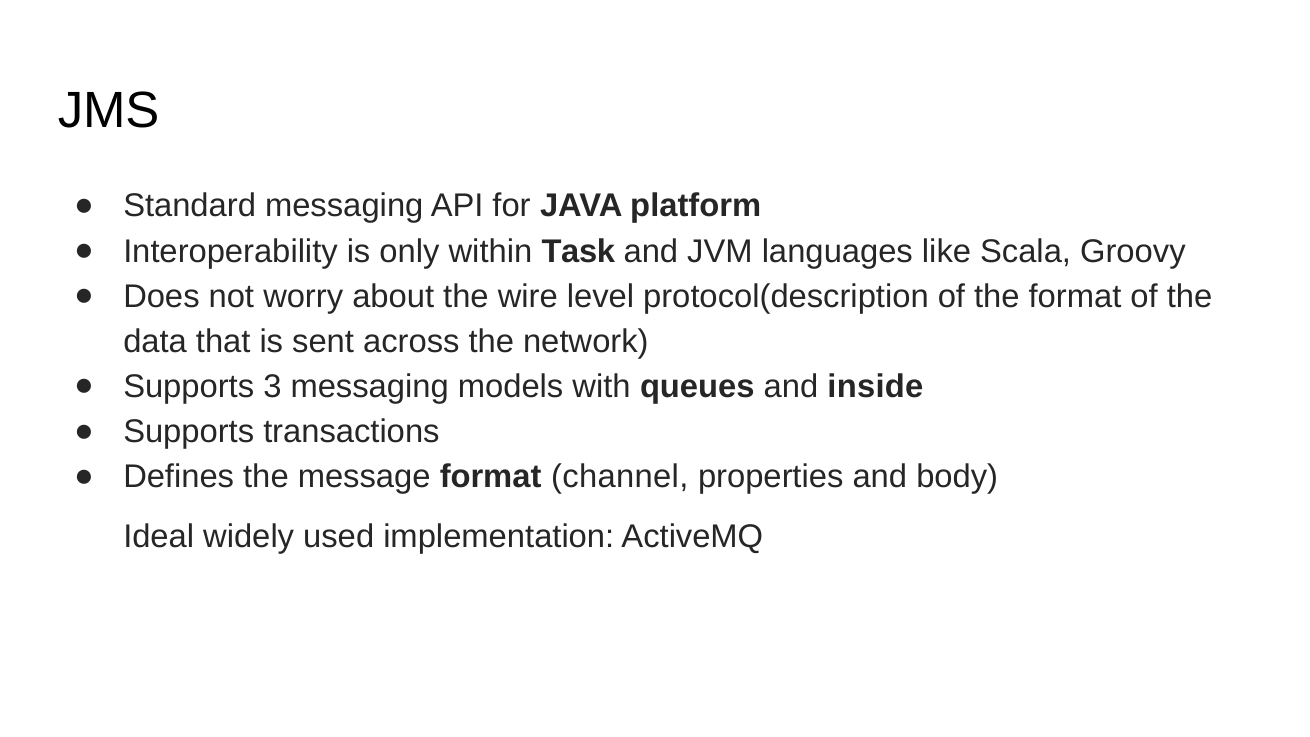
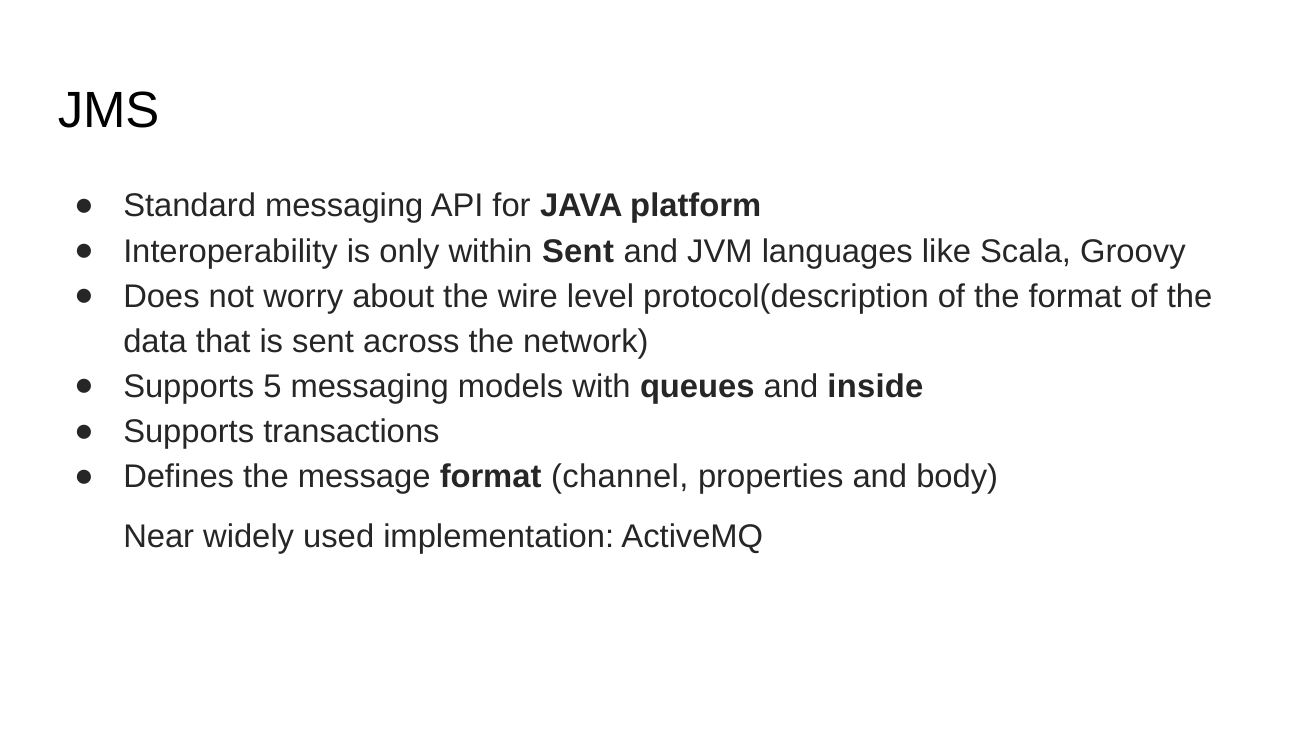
within Task: Task -> Sent
3: 3 -> 5
Ideal: Ideal -> Near
